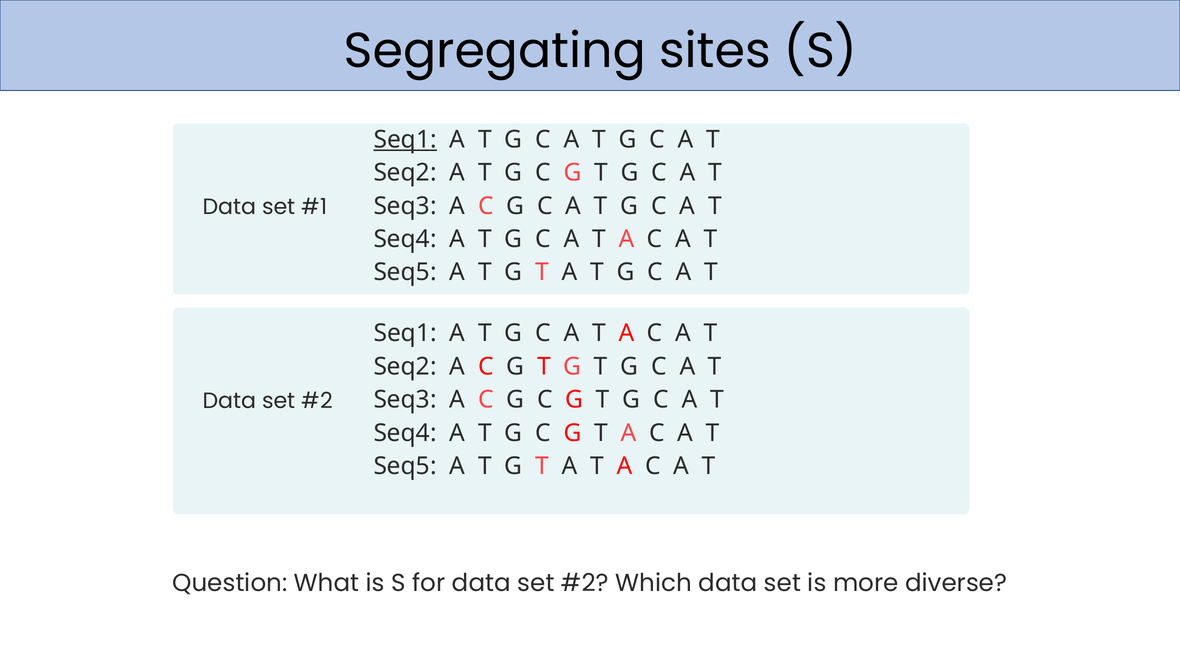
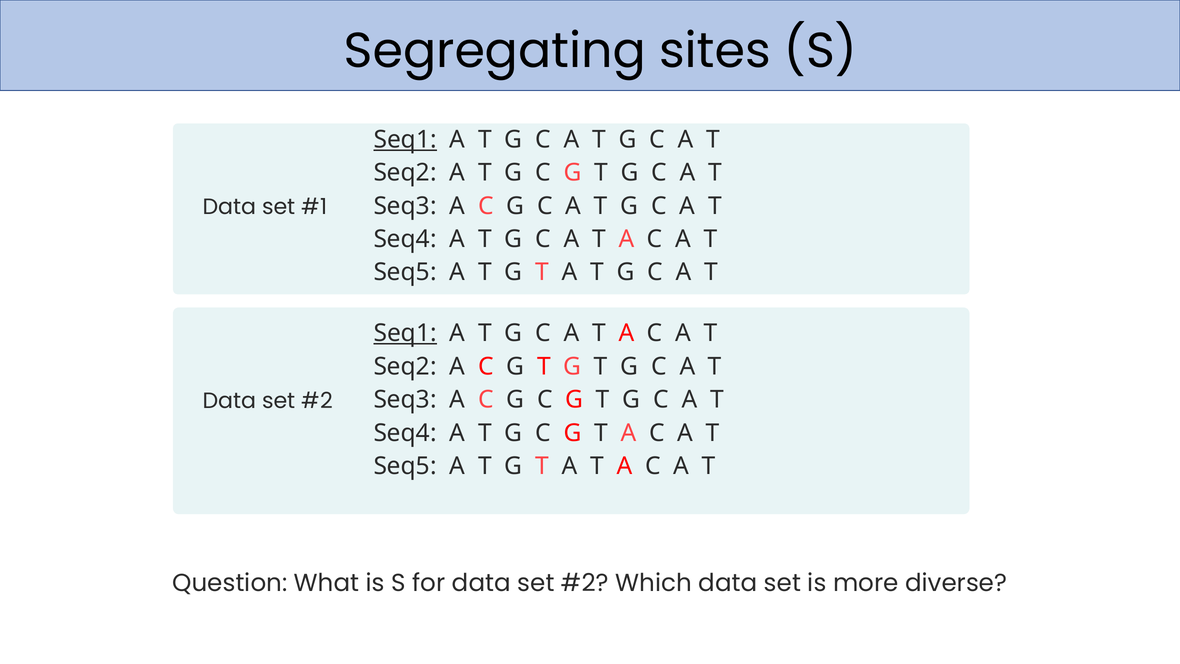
Seq1 at (405, 333) underline: none -> present
